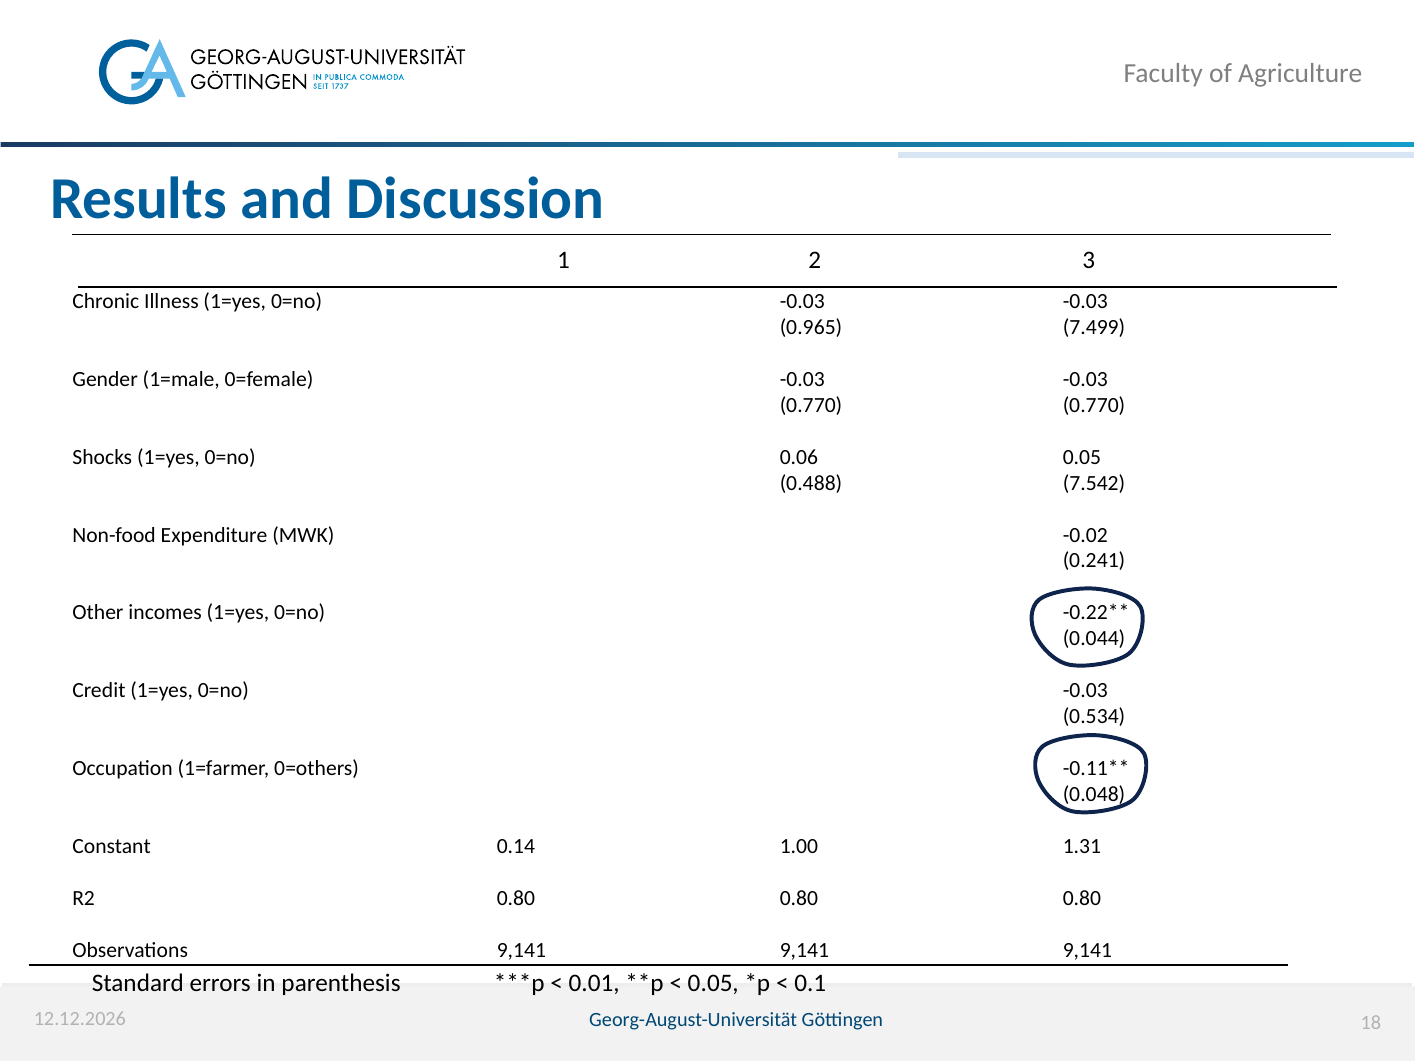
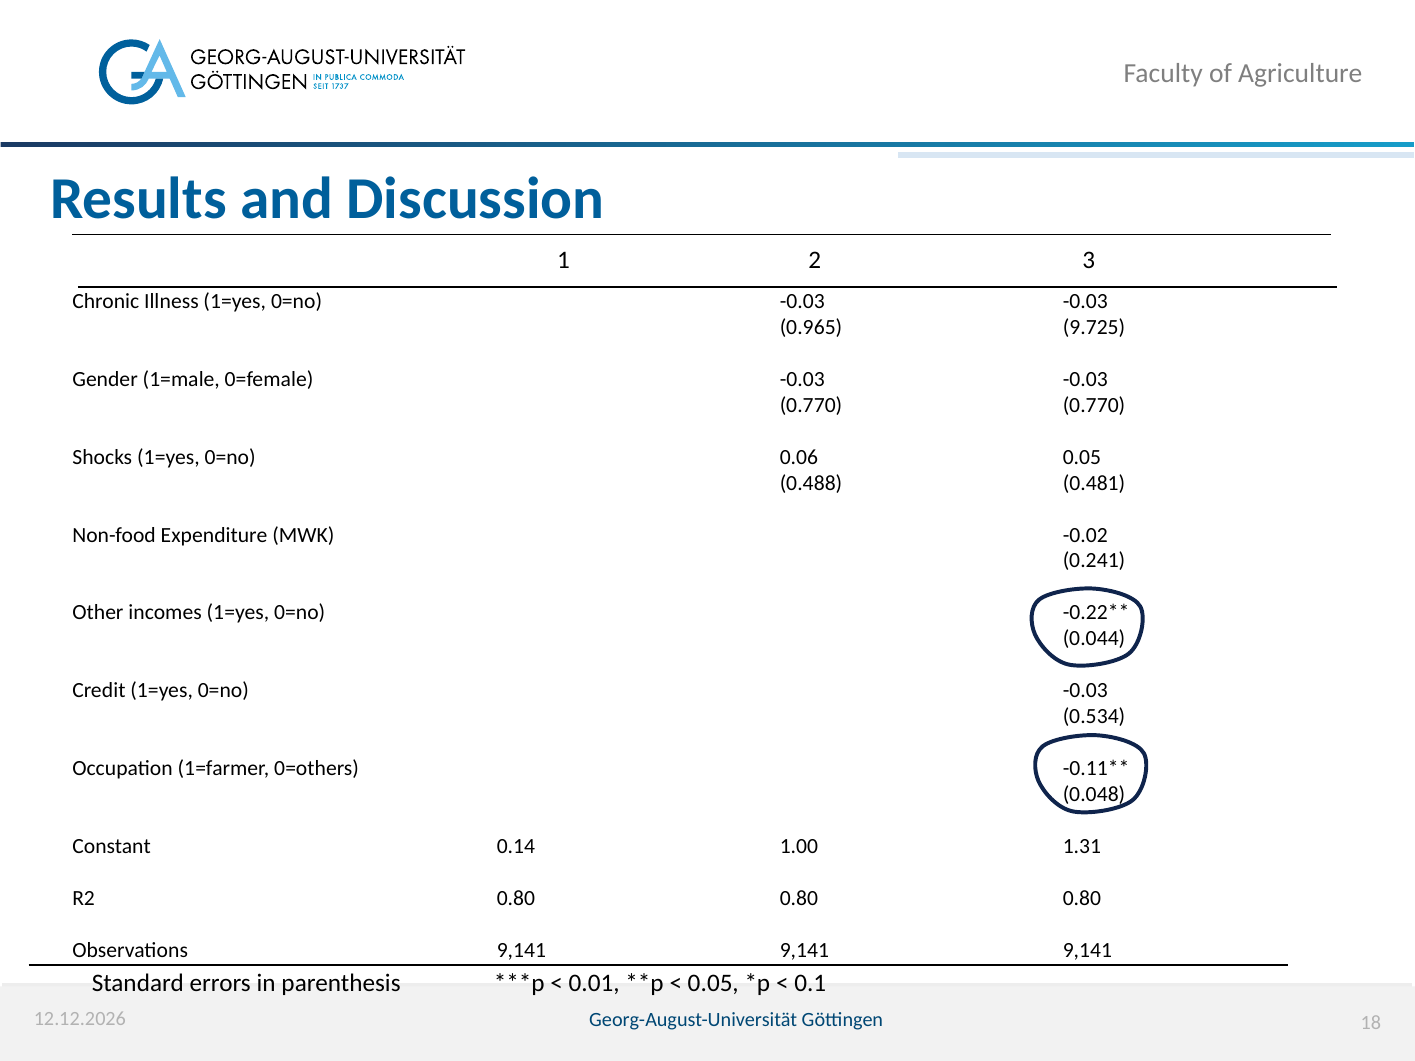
7.499: 7.499 -> 9.725
7.542: 7.542 -> 0.481
